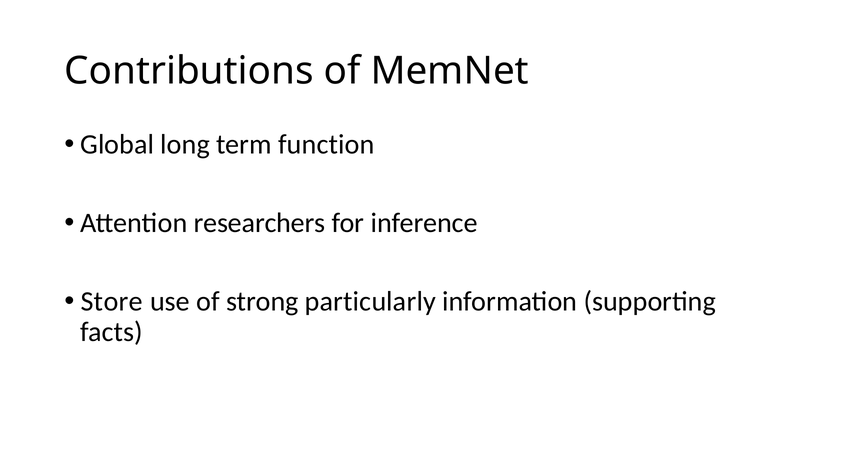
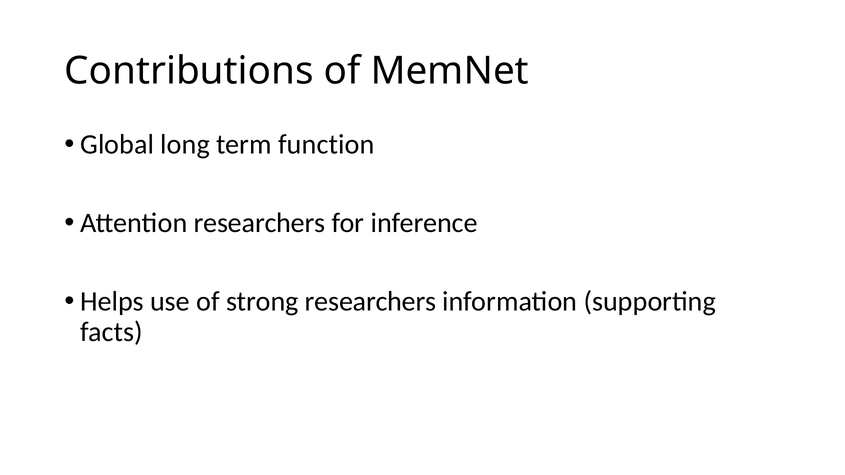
Store: Store -> Helps
strong particularly: particularly -> researchers
